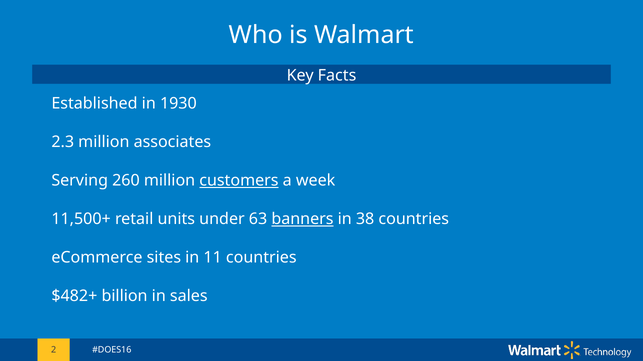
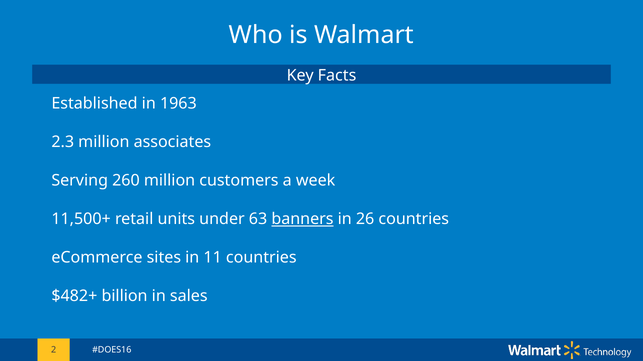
1930: 1930 -> 1963
customers underline: present -> none
38: 38 -> 26
